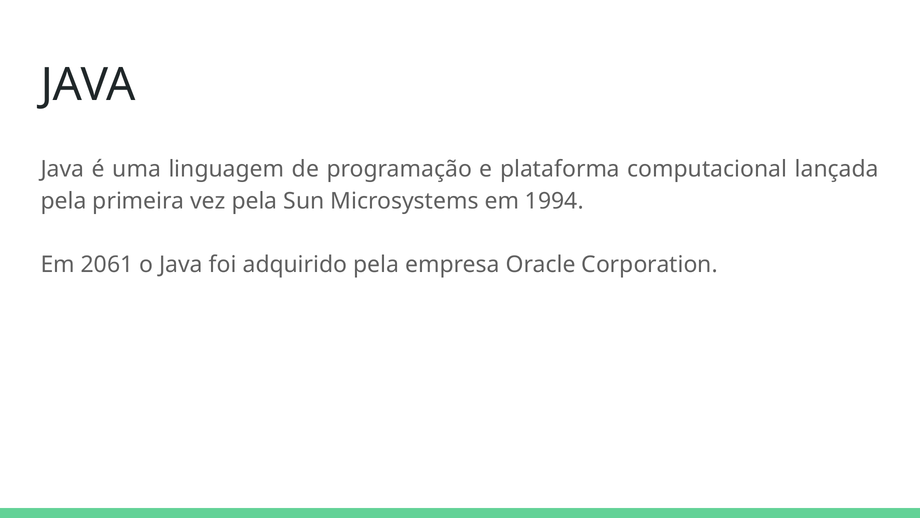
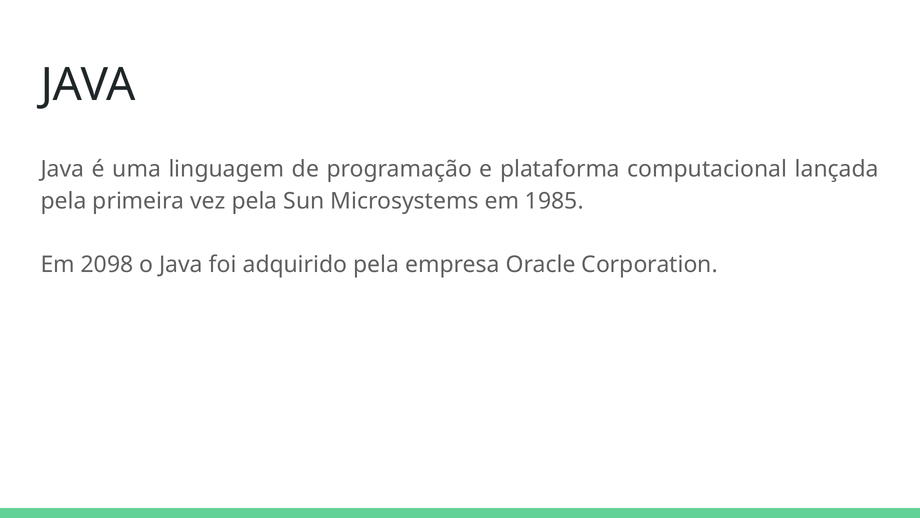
1994: 1994 -> 1985
2061: 2061 -> 2098
